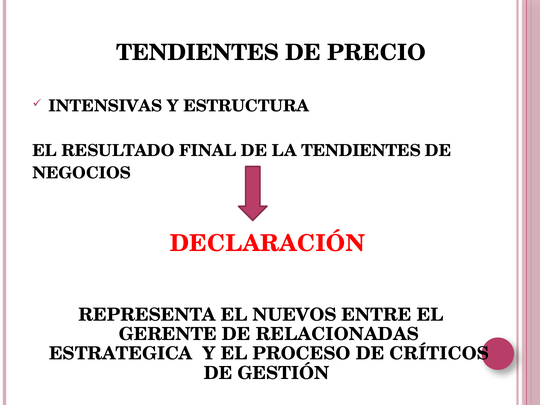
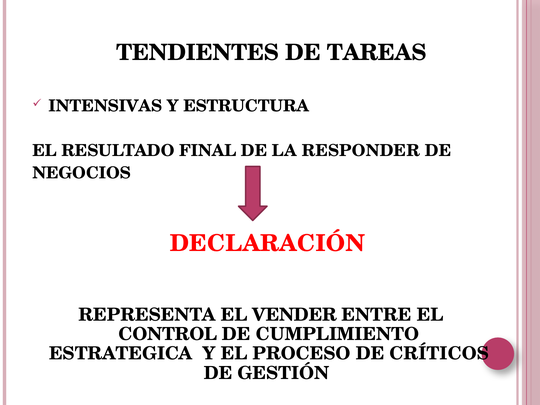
PRECIO: PRECIO -> TAREAS
LA TENDIENTES: TENDIENTES -> RESPONDER
NUEVOS: NUEVOS -> VENDER
GERENTE: GERENTE -> CONTROL
RELACIONADAS: RELACIONADAS -> CUMPLIMIENTO
